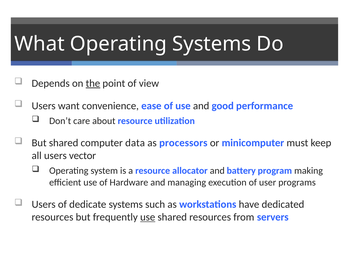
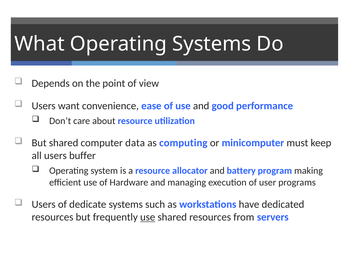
the underline: present -> none
processors: processors -> computing
vector: vector -> buffer
